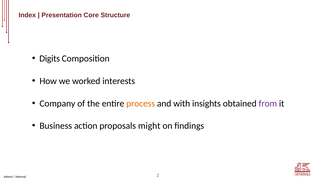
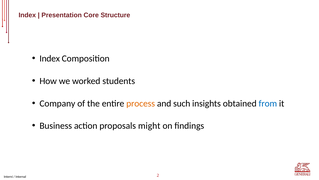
Digits at (50, 58): Digits -> Index
interests: interests -> students
with: with -> such
from colour: purple -> blue
